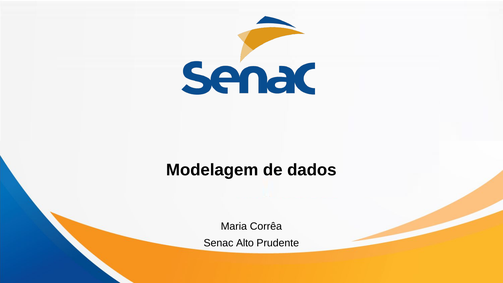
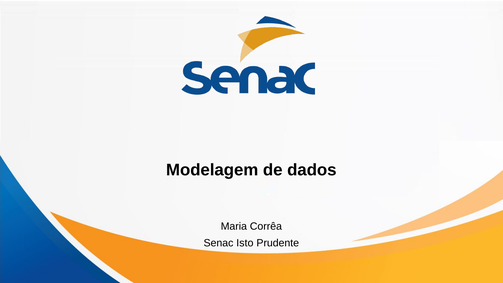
Alto: Alto -> Isto
